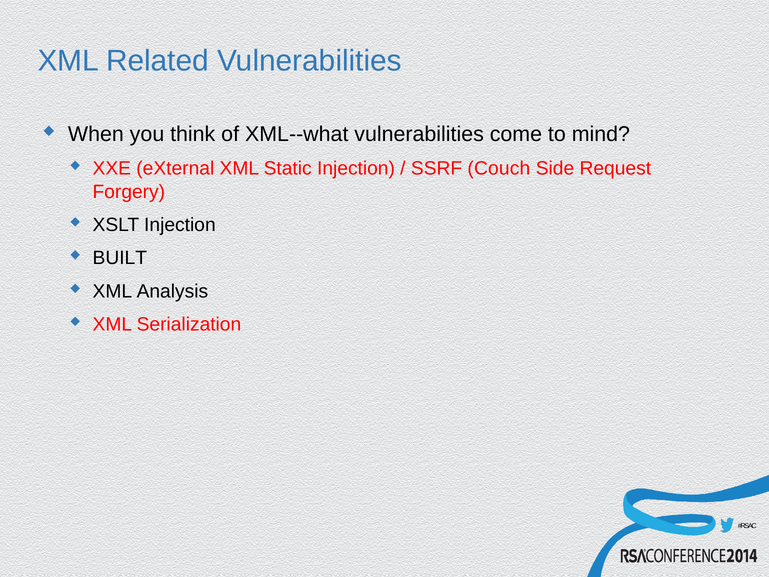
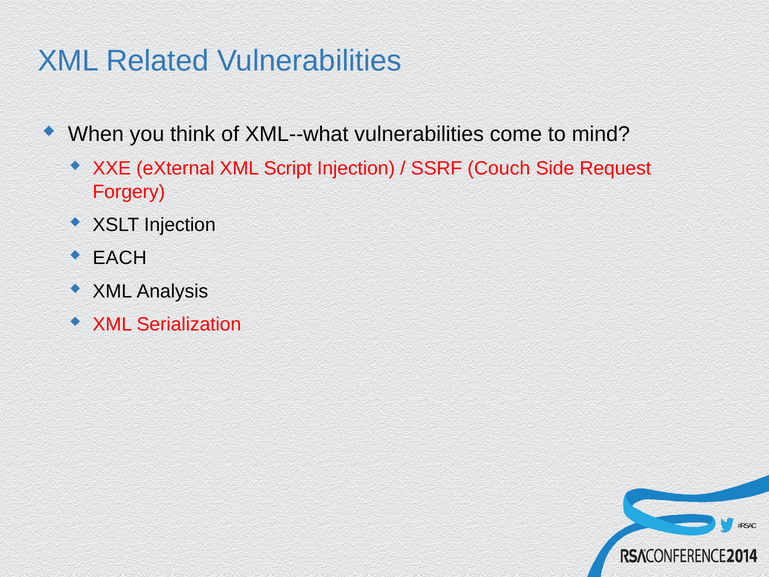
Static: Static -> Script
BUILT: BUILT -> EACH
